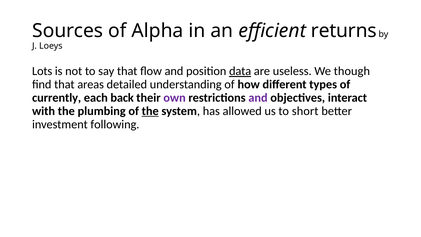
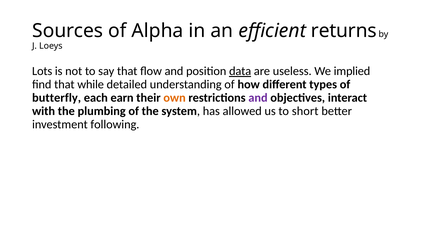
though: though -> implied
areas: areas -> while
currently: currently -> butterfly
back: back -> earn
own colour: purple -> orange
the at (150, 111) underline: present -> none
